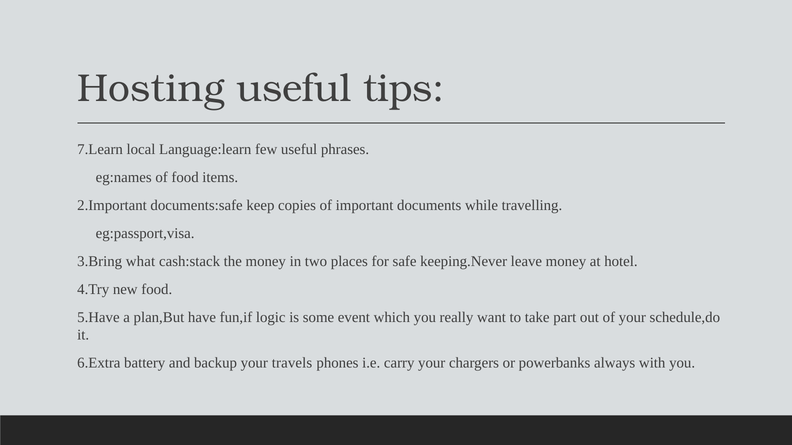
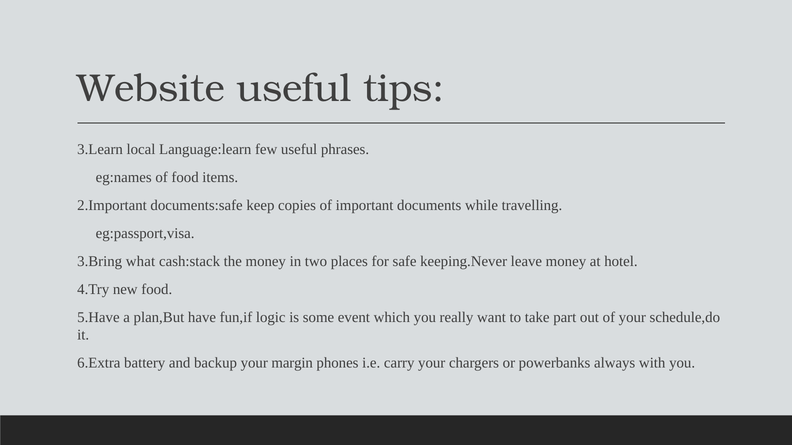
Hosting: Hosting -> Website
7.Learn: 7.Learn -> 3.Learn
travels: travels -> margin
